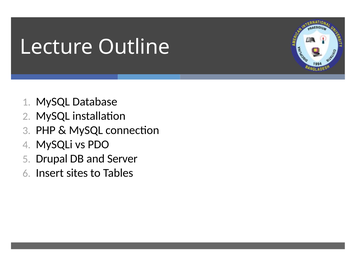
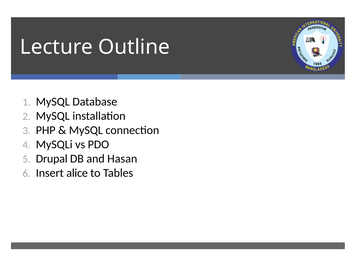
Server: Server -> Hasan
sites: sites -> alice
